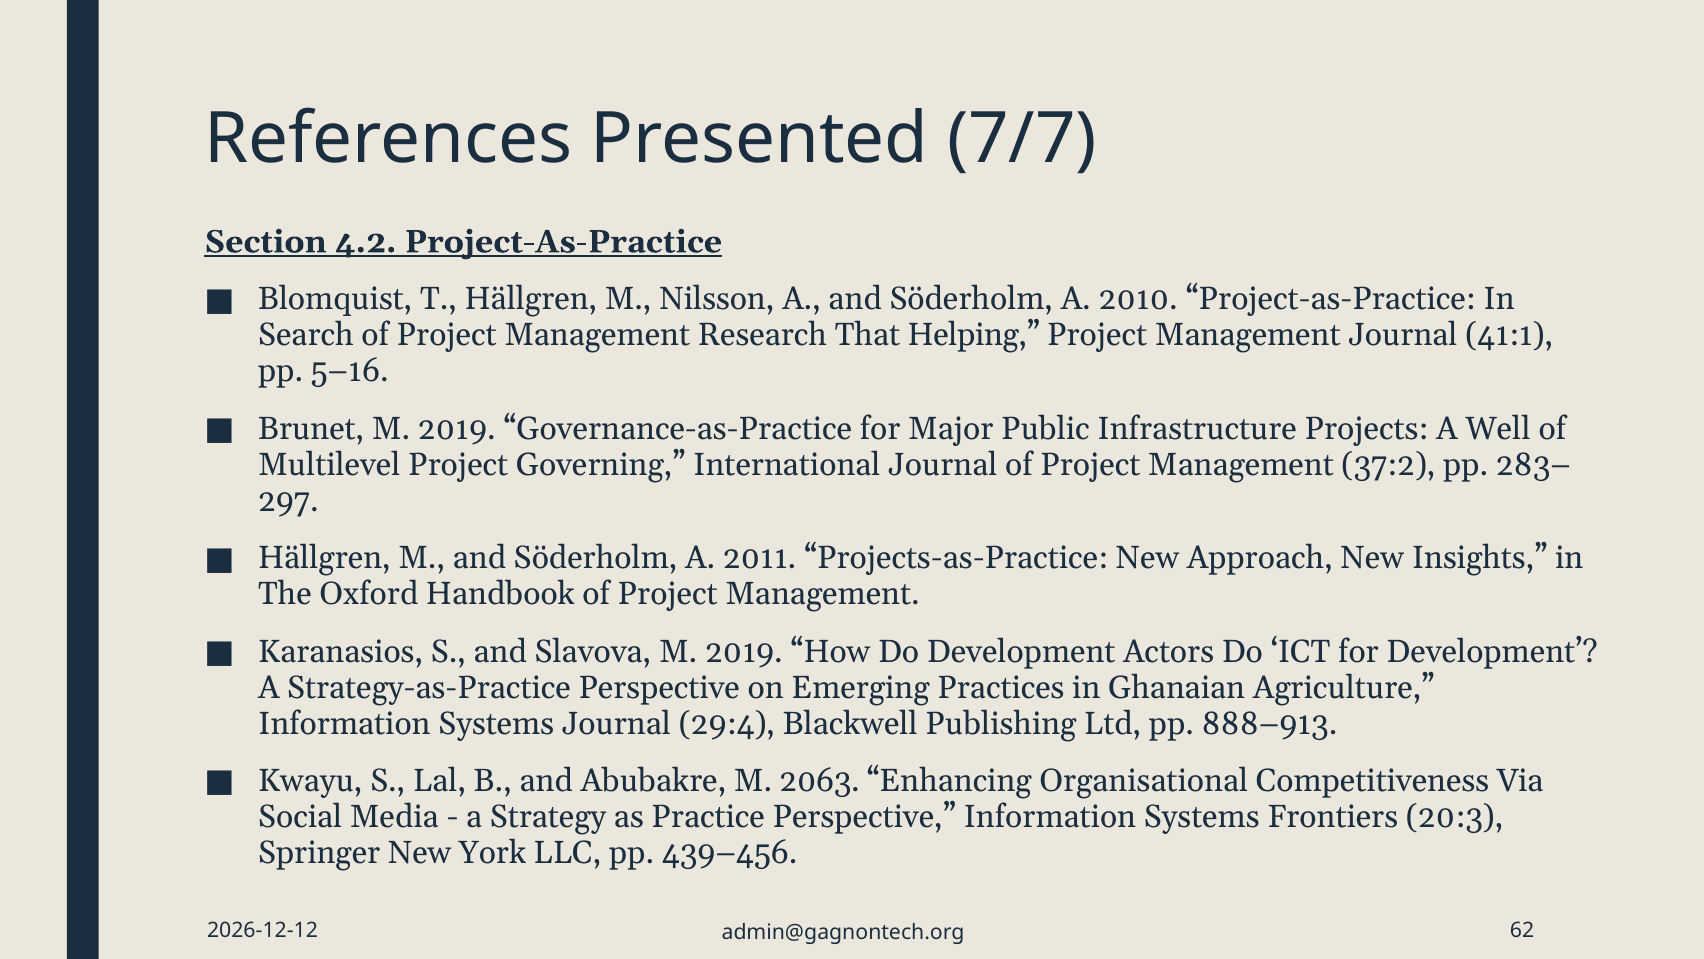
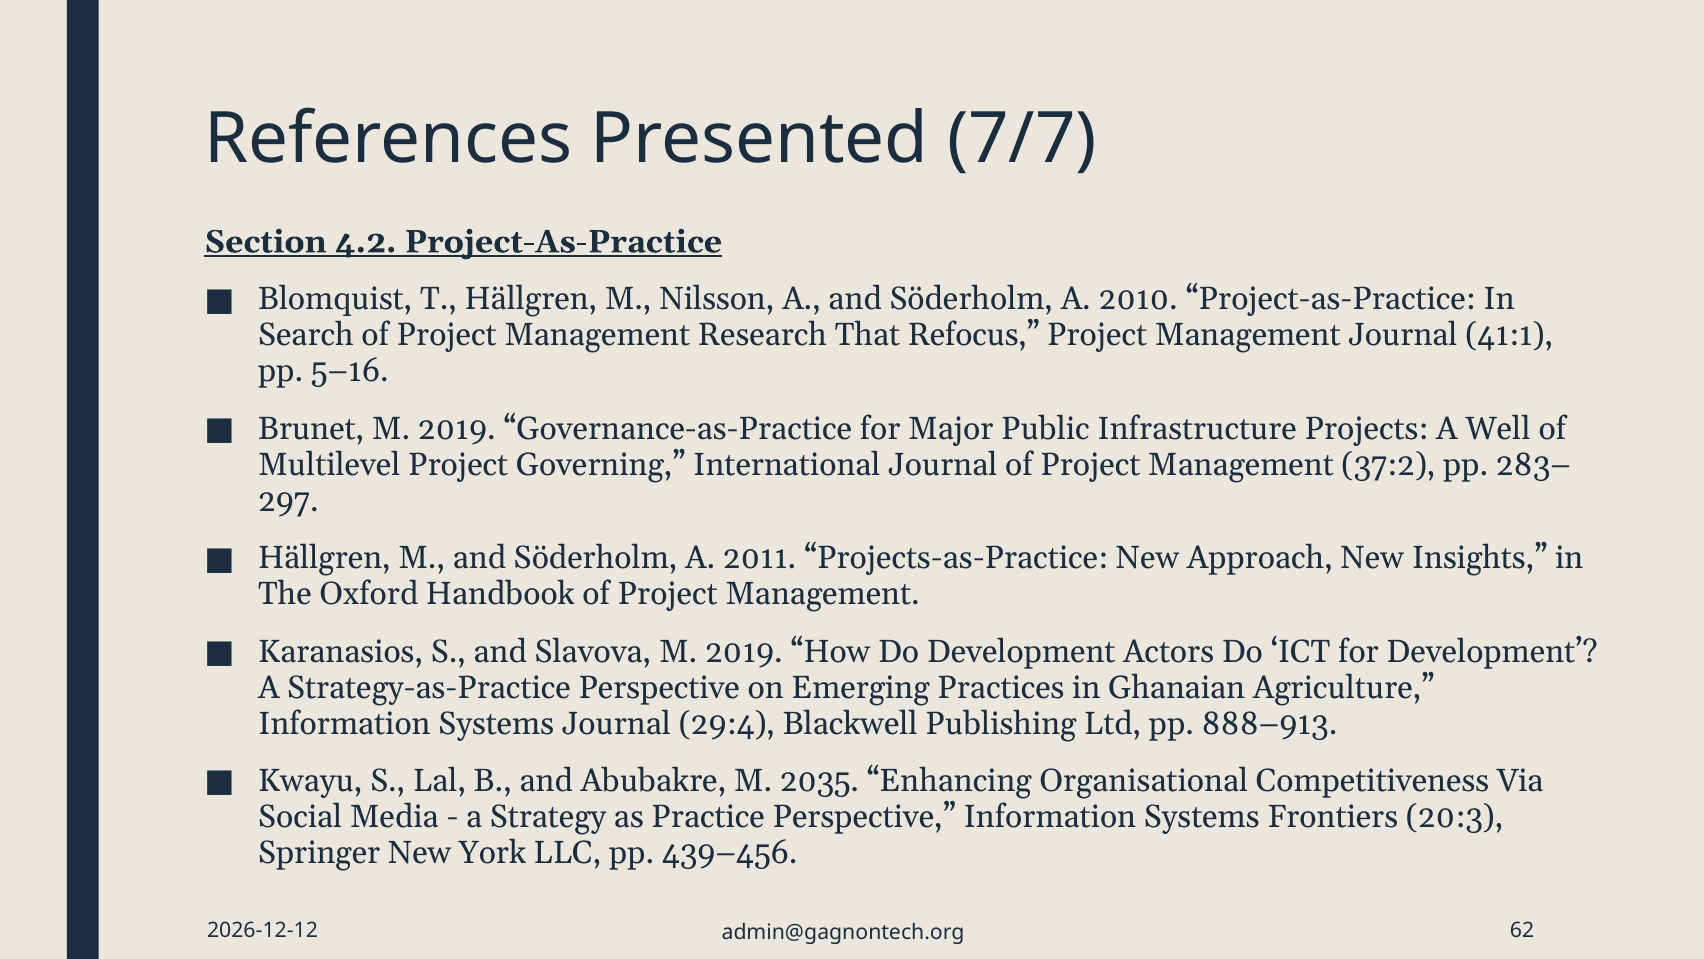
Helping: Helping -> Refocus
2063: 2063 -> 2035
